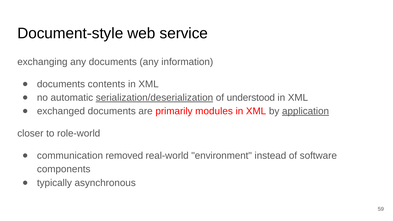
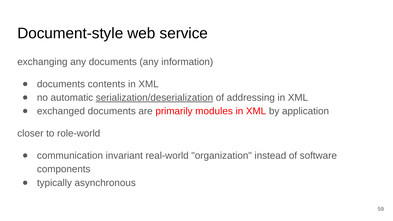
understood: understood -> addressing
application underline: present -> none
removed: removed -> invariant
environment: environment -> organization
